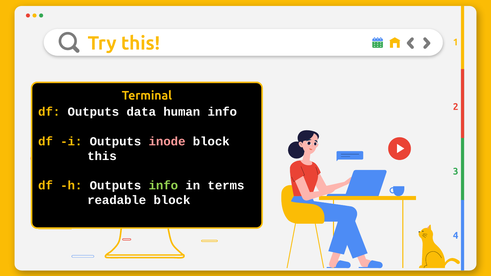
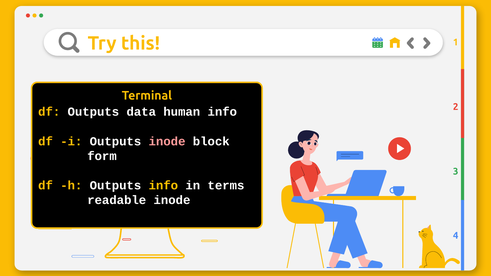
this at (102, 156): this -> form
info at (163, 186) colour: light green -> yellow
readable block: block -> inode
